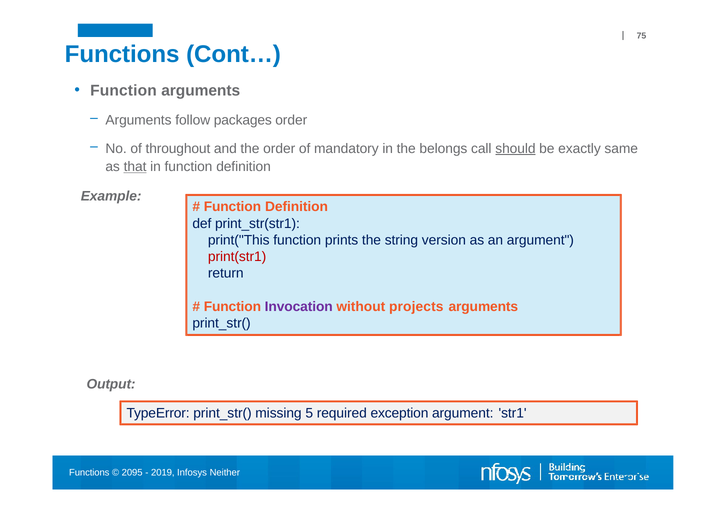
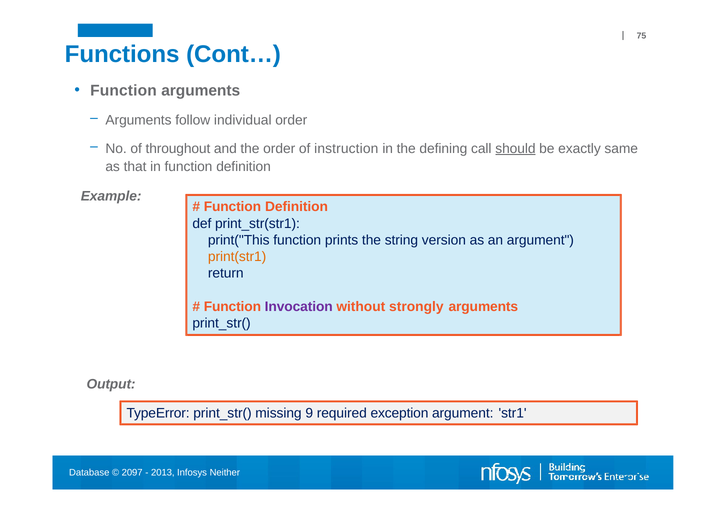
packages: packages -> individual
mandatory: mandatory -> instruction
belongs: belongs -> defining
that underline: present -> none
print(str1 colour: red -> orange
projects: projects -> strongly
5: 5 -> 9
Functions at (89, 473): Functions -> Database
2095: 2095 -> 2097
2019: 2019 -> 2013
